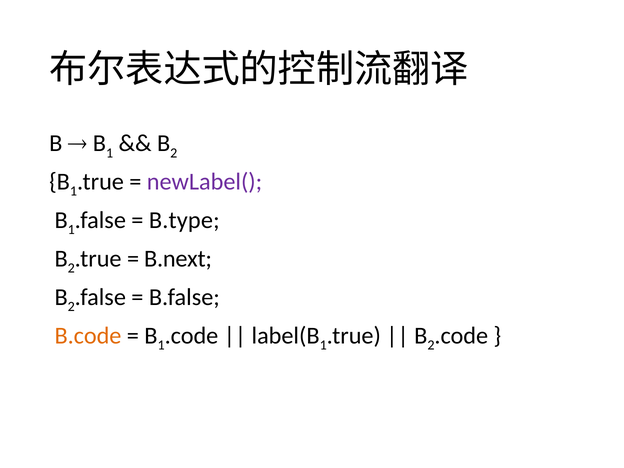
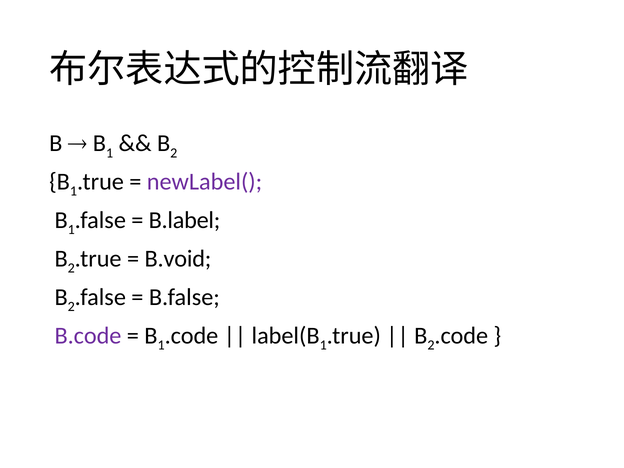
B.type: B.type -> B.label
B.next: B.next -> B.void
B.code colour: orange -> purple
